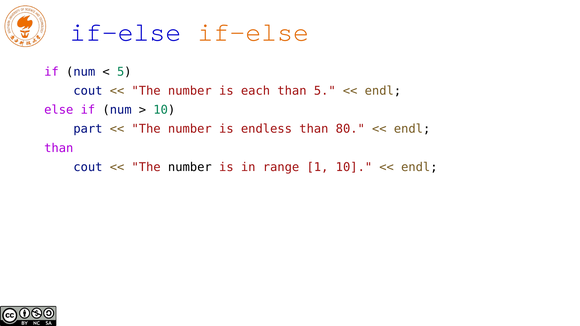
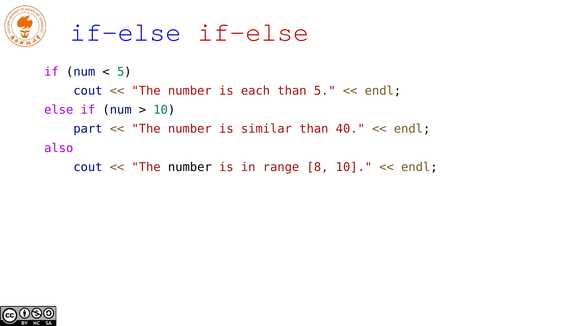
if-else at (253, 32) colour: orange -> red
endless: endless -> similar
80: 80 -> 40
than at (59, 148): than -> also
1: 1 -> 8
